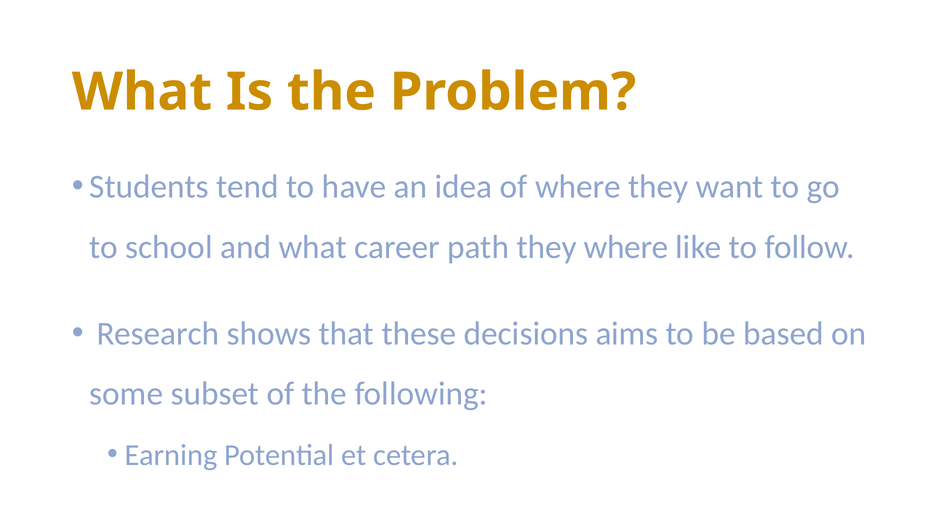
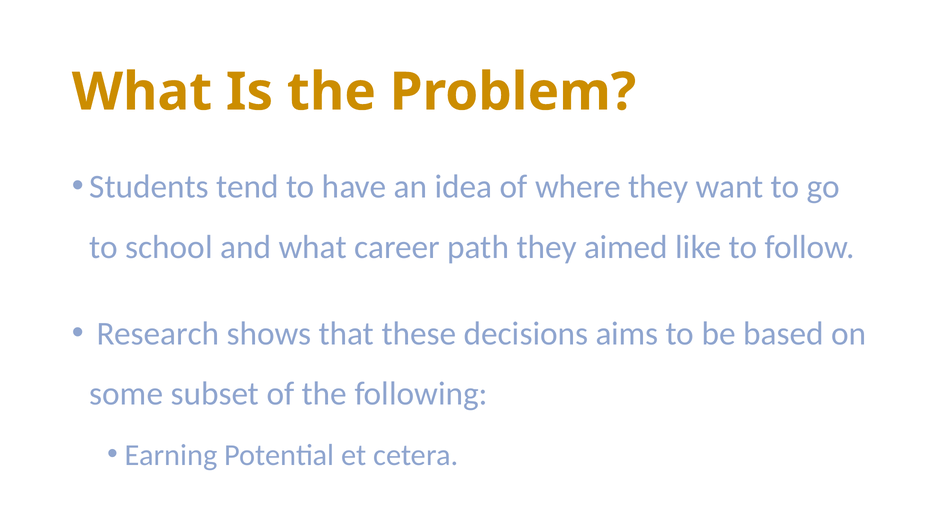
they where: where -> aimed
